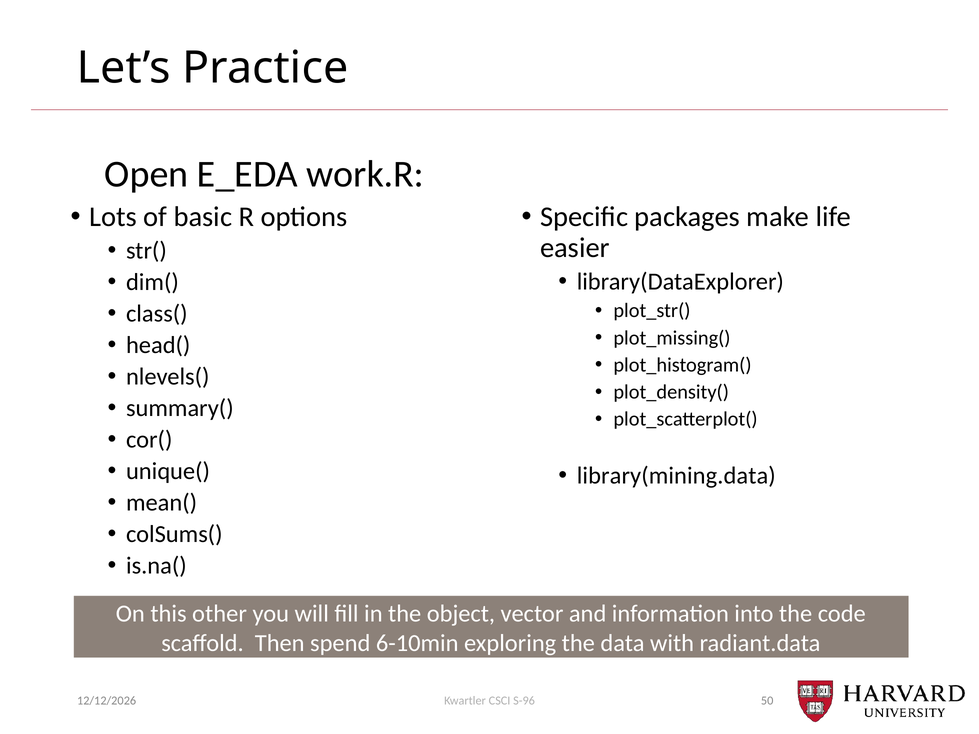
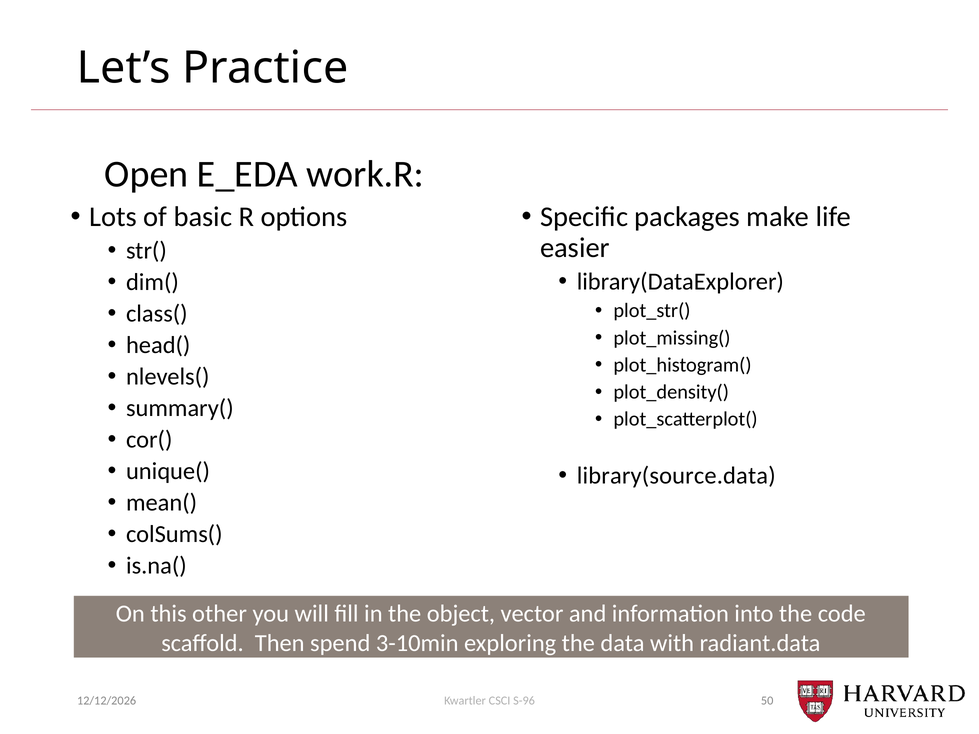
library(mining.data: library(mining.data -> library(source.data
6-10min: 6-10min -> 3-10min
